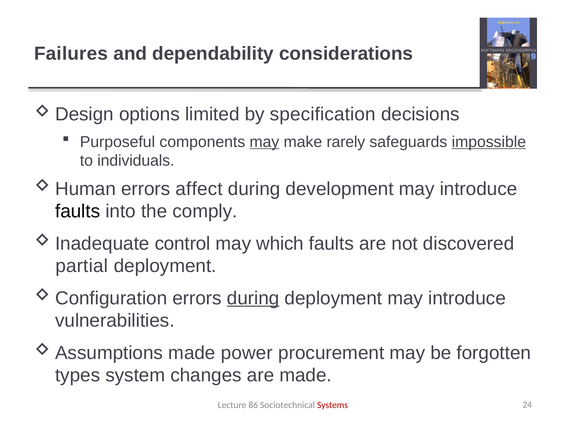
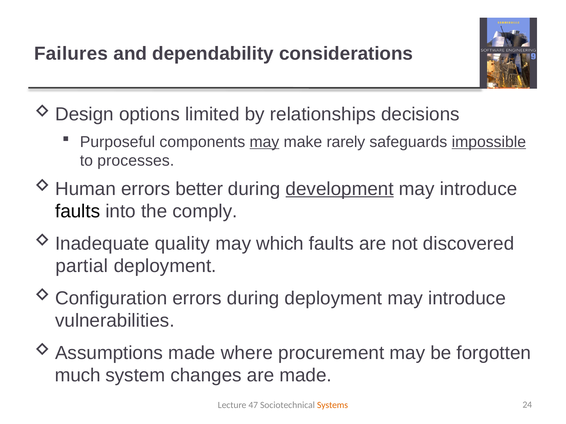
specification: specification -> relationships
individuals: individuals -> processes
affect: affect -> better
development underline: none -> present
control: control -> quality
during at (253, 298) underline: present -> none
power: power -> where
types: types -> much
86: 86 -> 47
Systems colour: red -> orange
